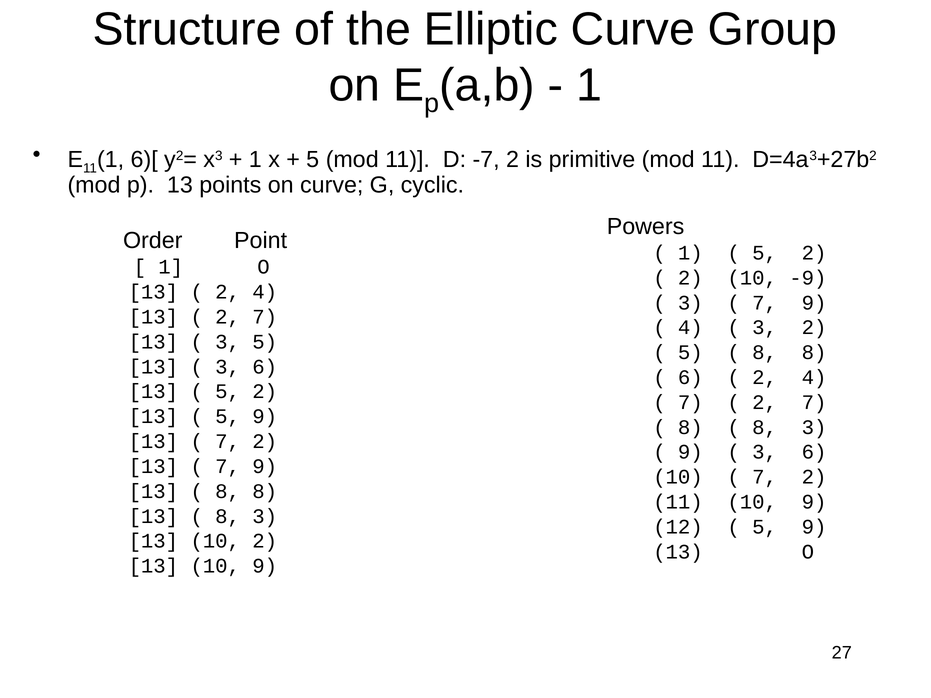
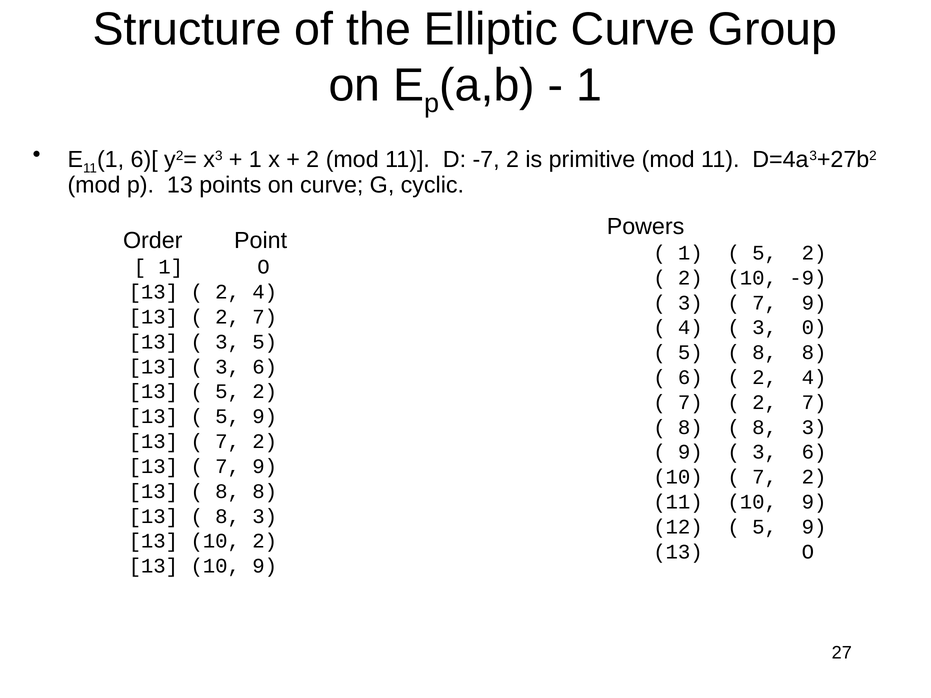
5 at (313, 160): 5 -> 2
3 2: 2 -> 0
